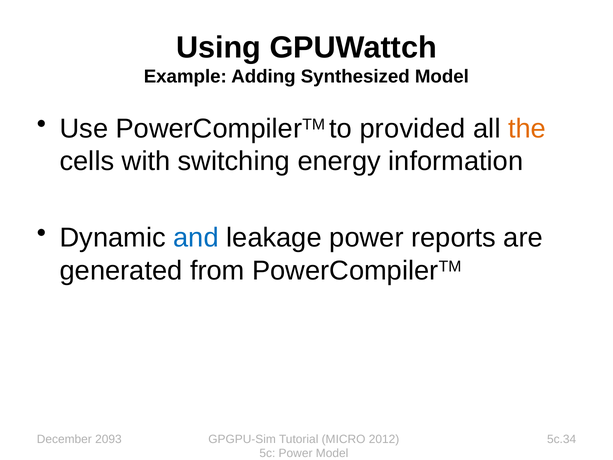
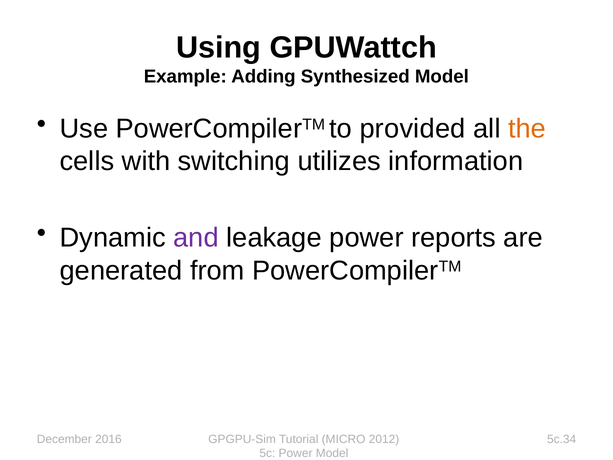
energy: energy -> utilizes
and colour: blue -> purple
2093: 2093 -> 2016
